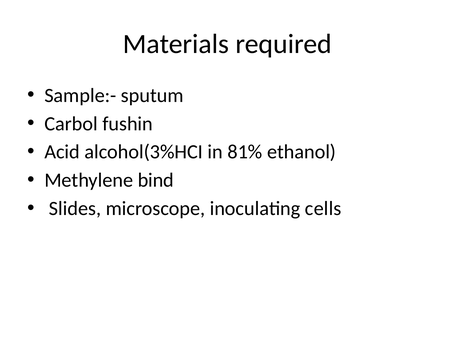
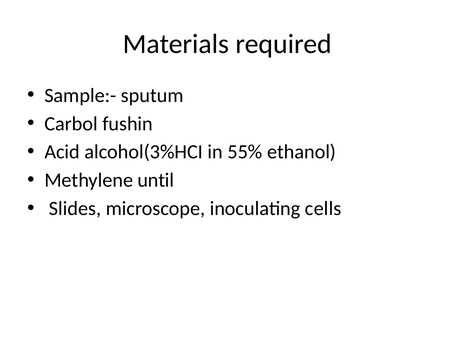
81%: 81% -> 55%
bind: bind -> until
